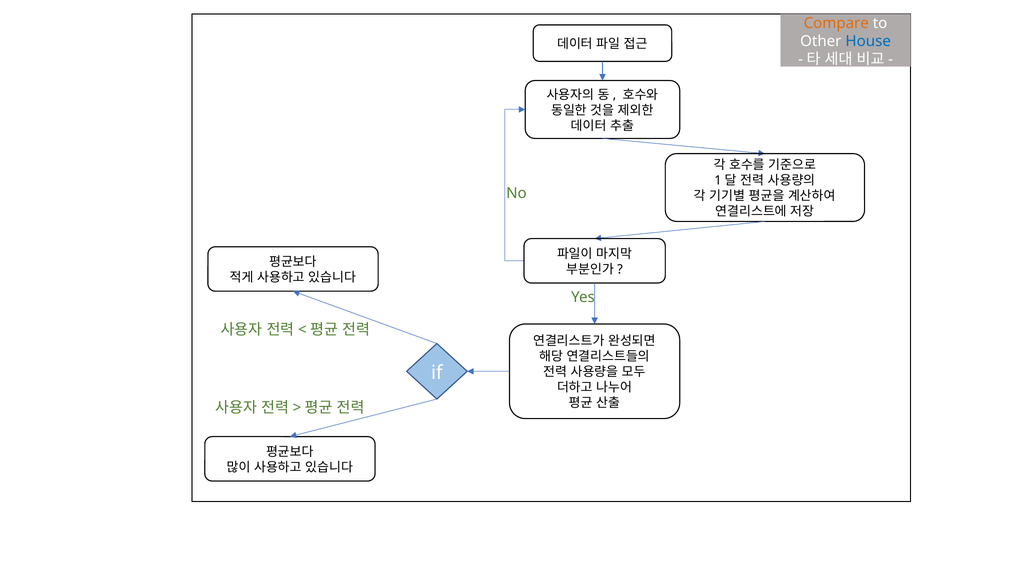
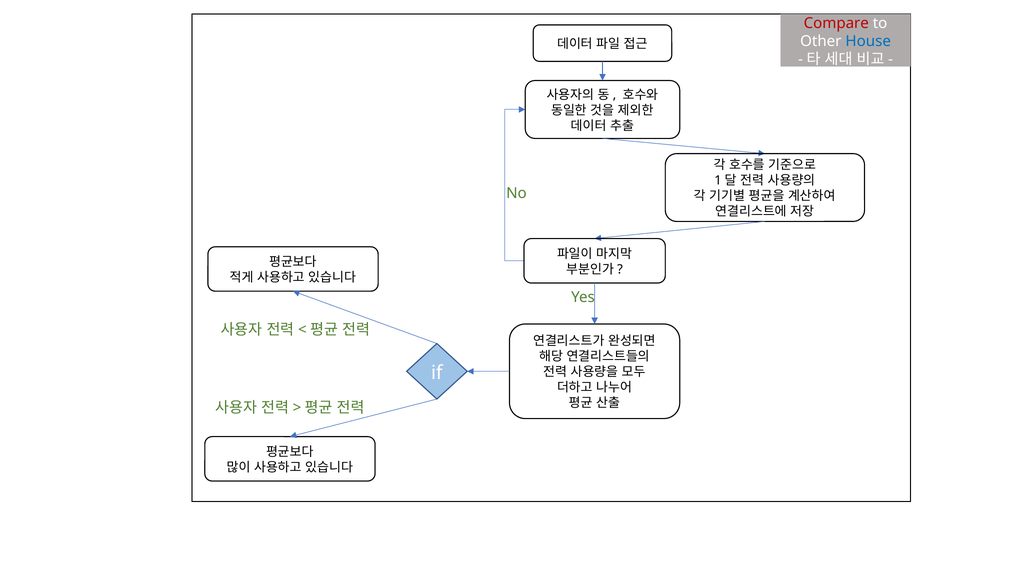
Compare colour: orange -> red
